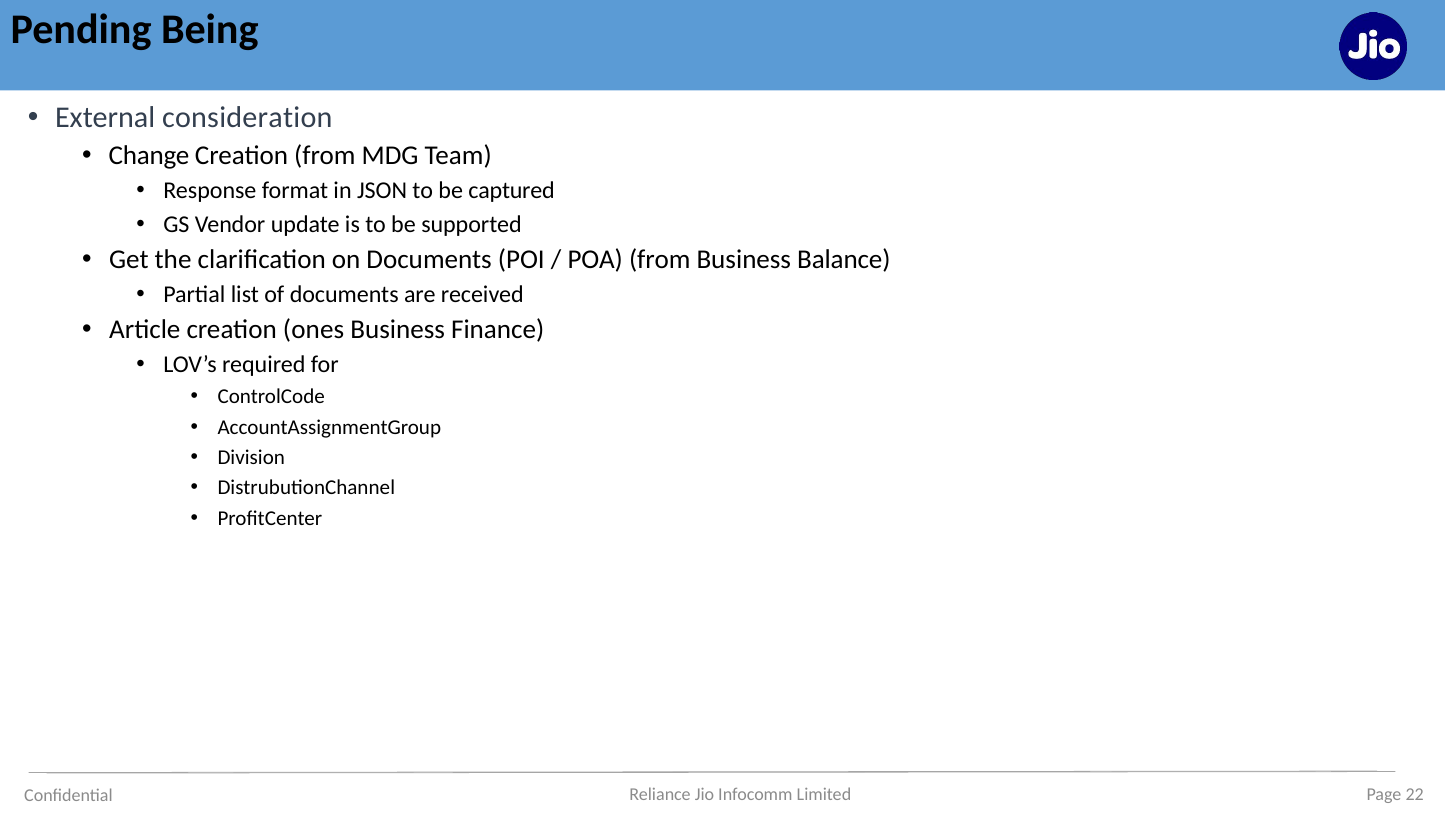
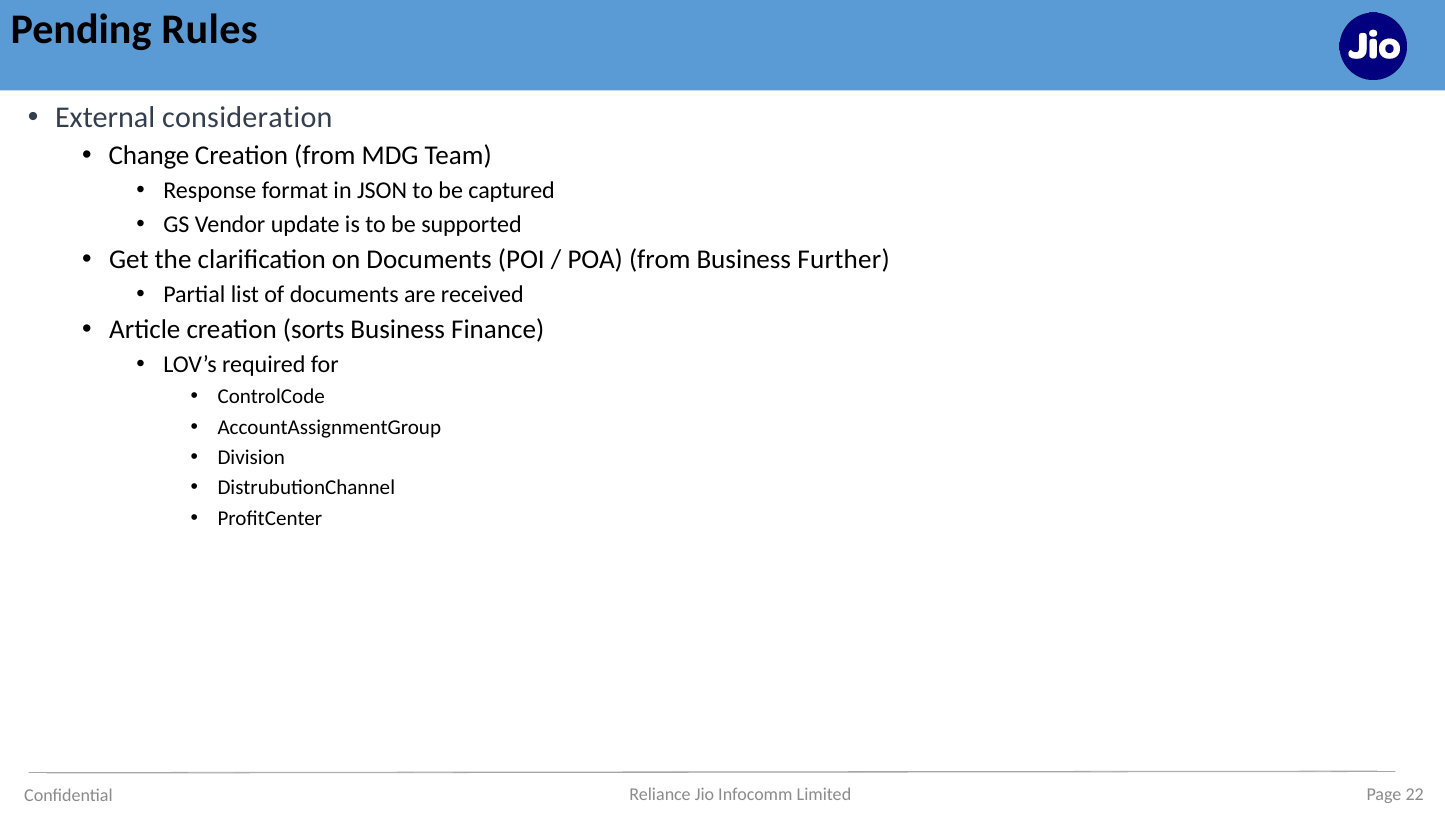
Being: Being -> Rules
Balance: Balance -> Further
ones: ones -> sorts
